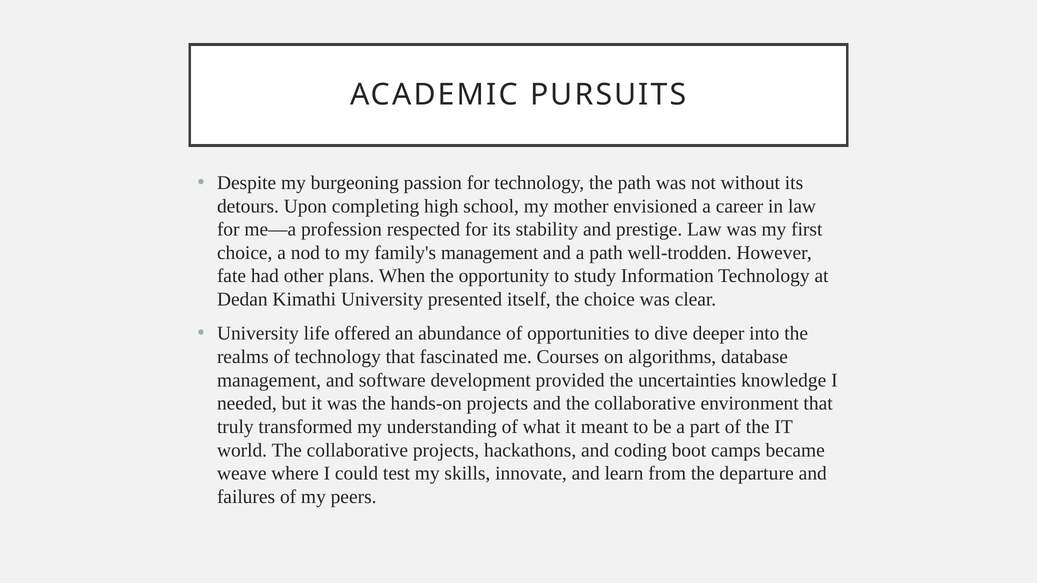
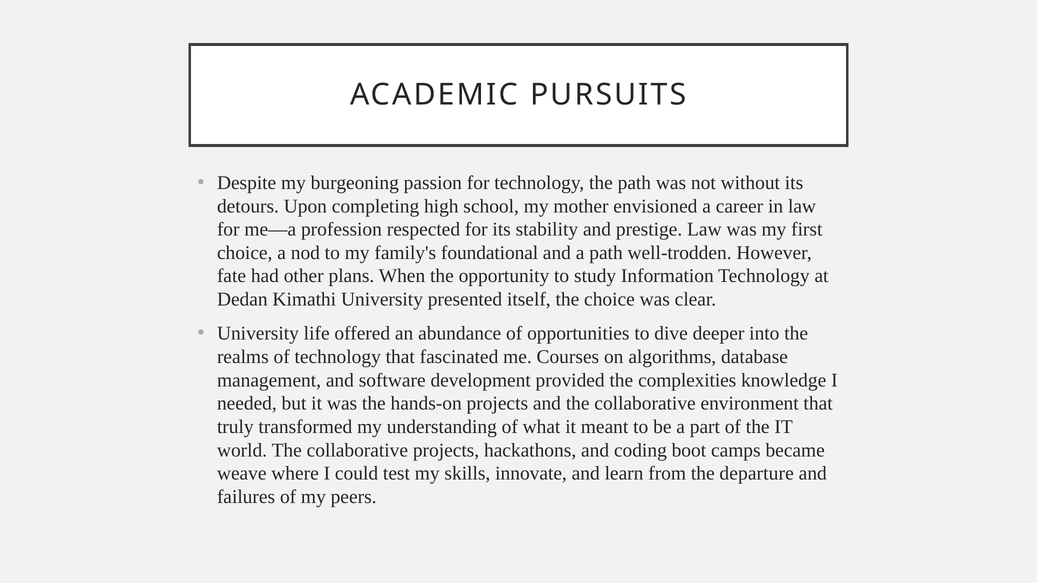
family's management: management -> foundational
uncertainties: uncertainties -> complexities
